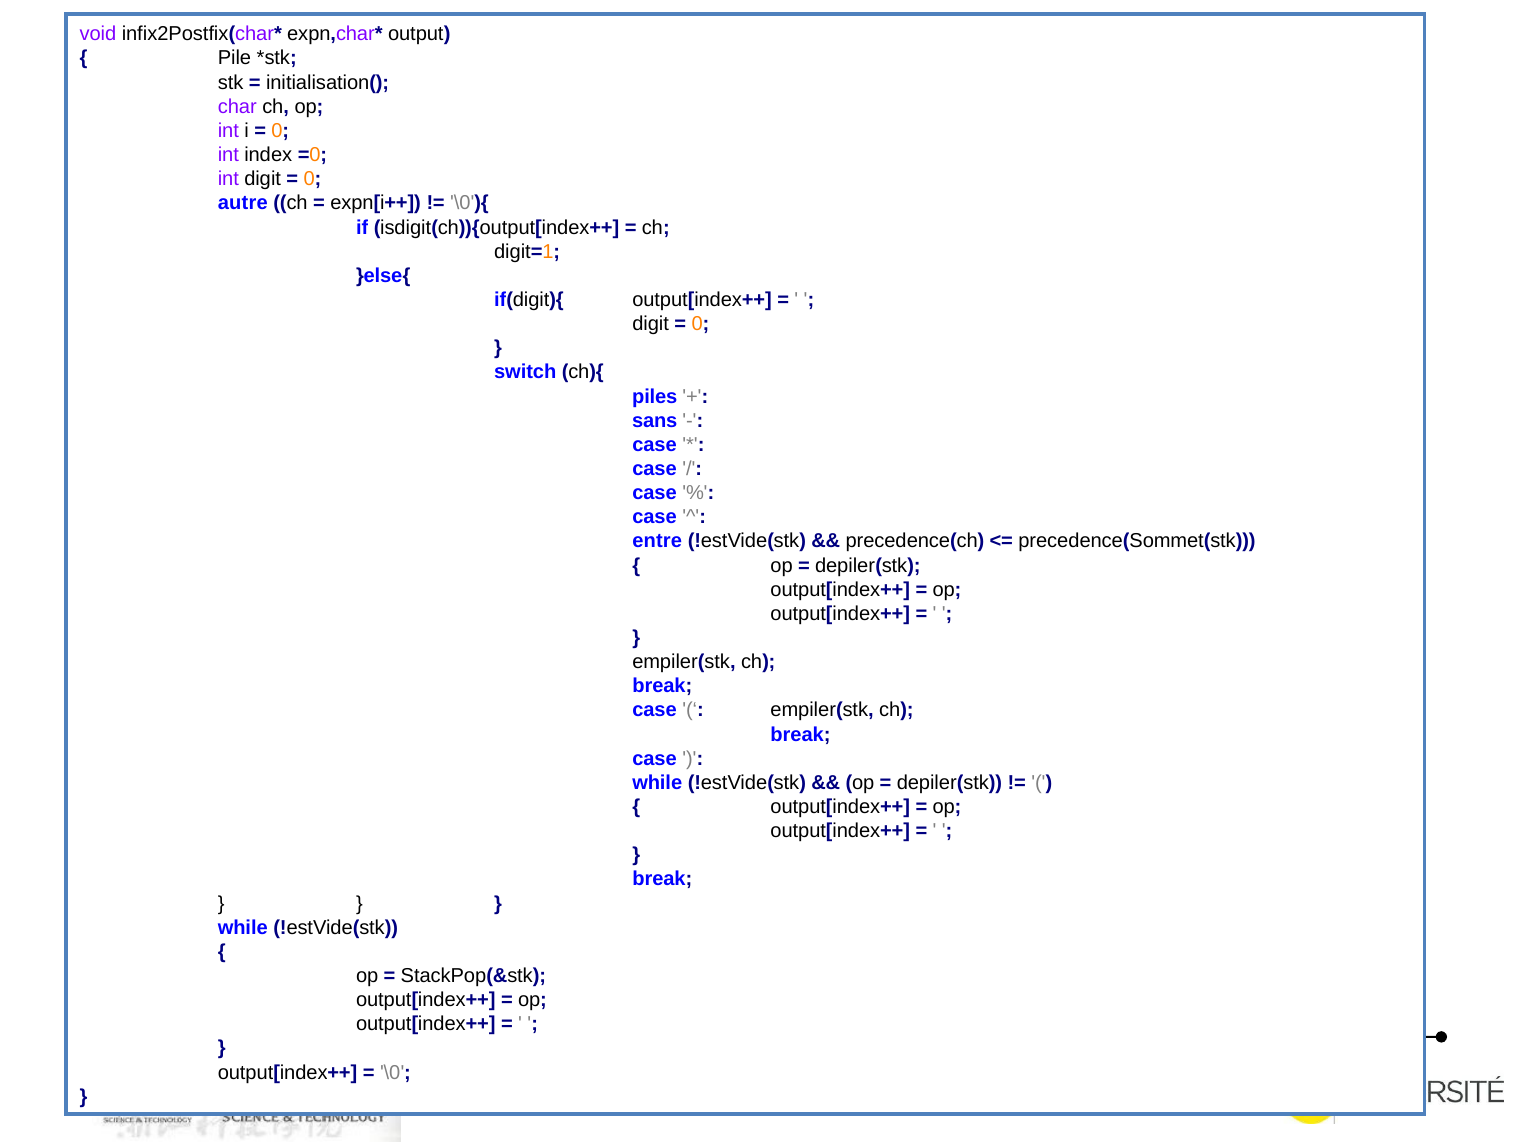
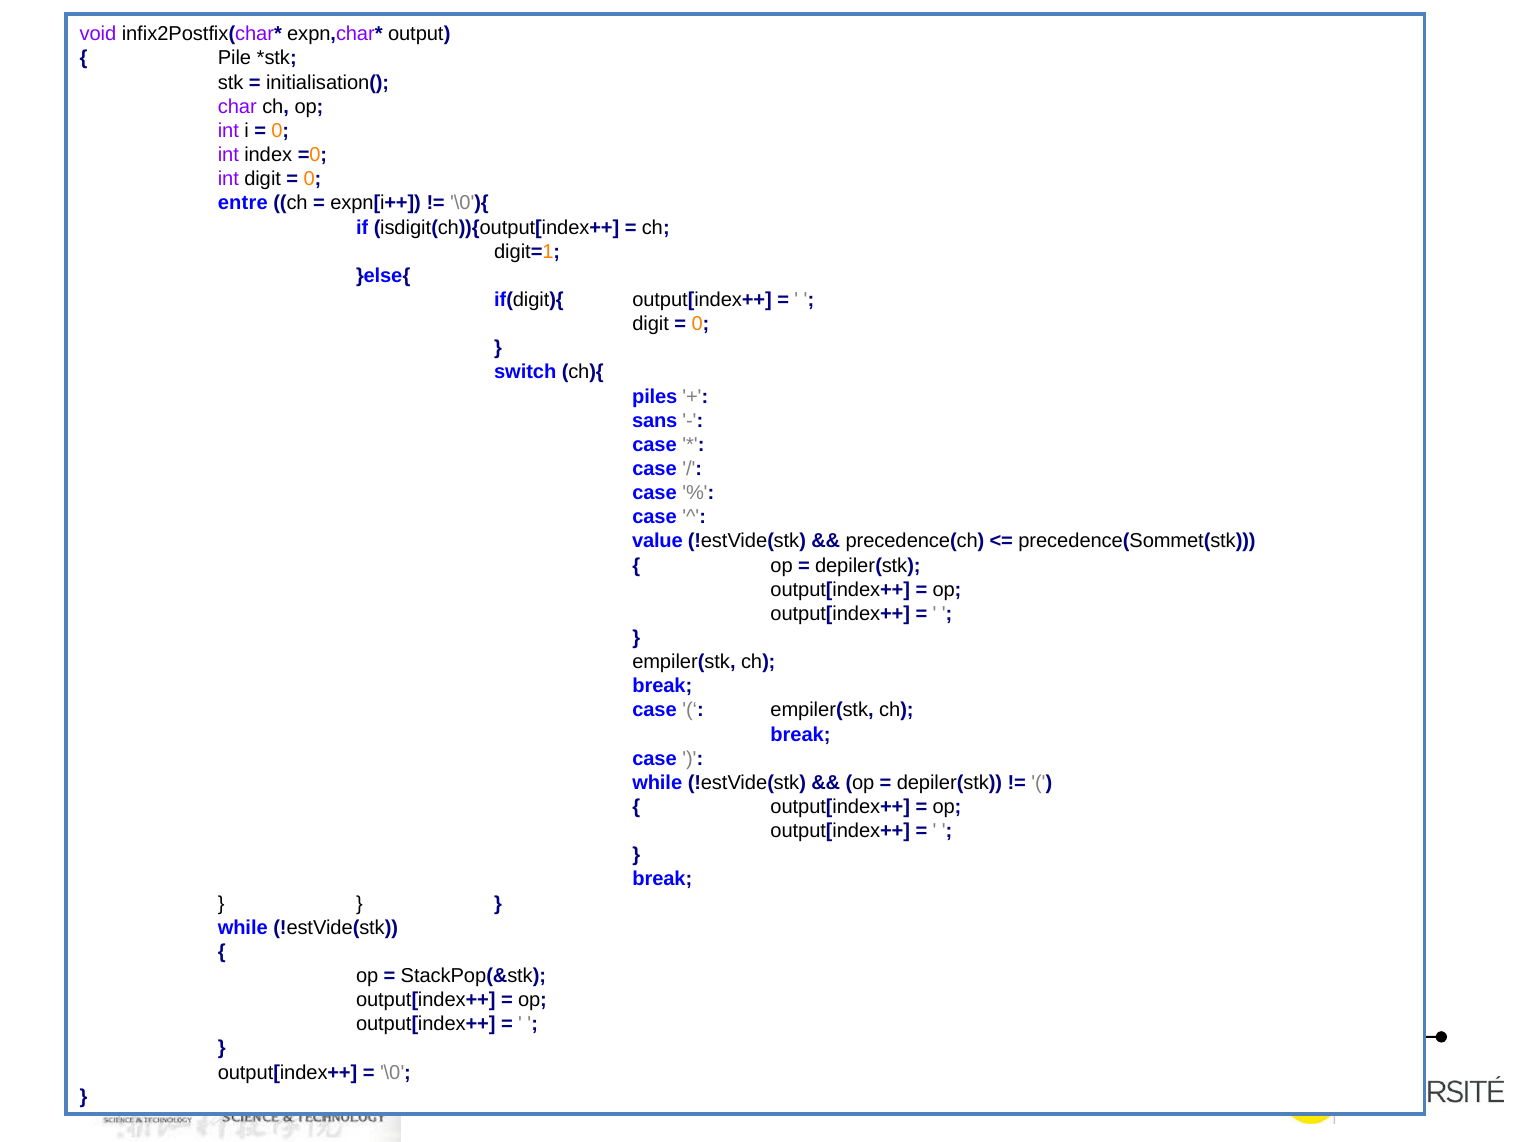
autre: autre -> entre
entre: entre -> value
